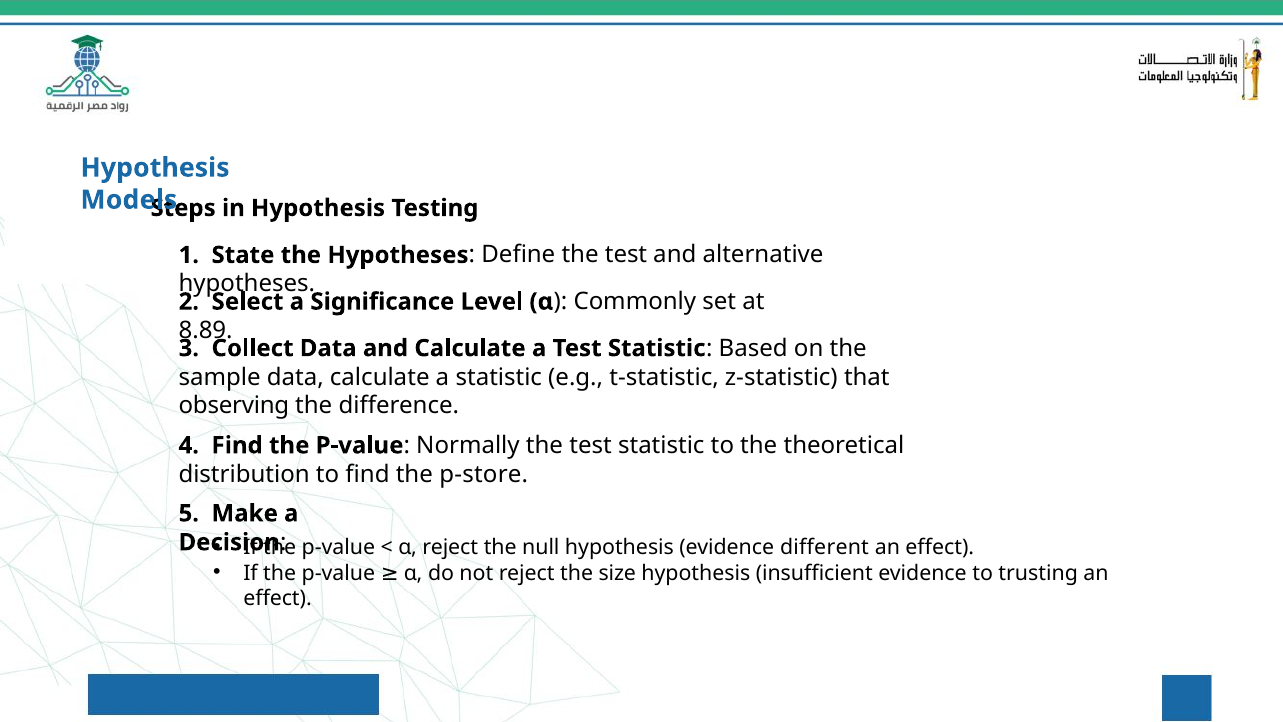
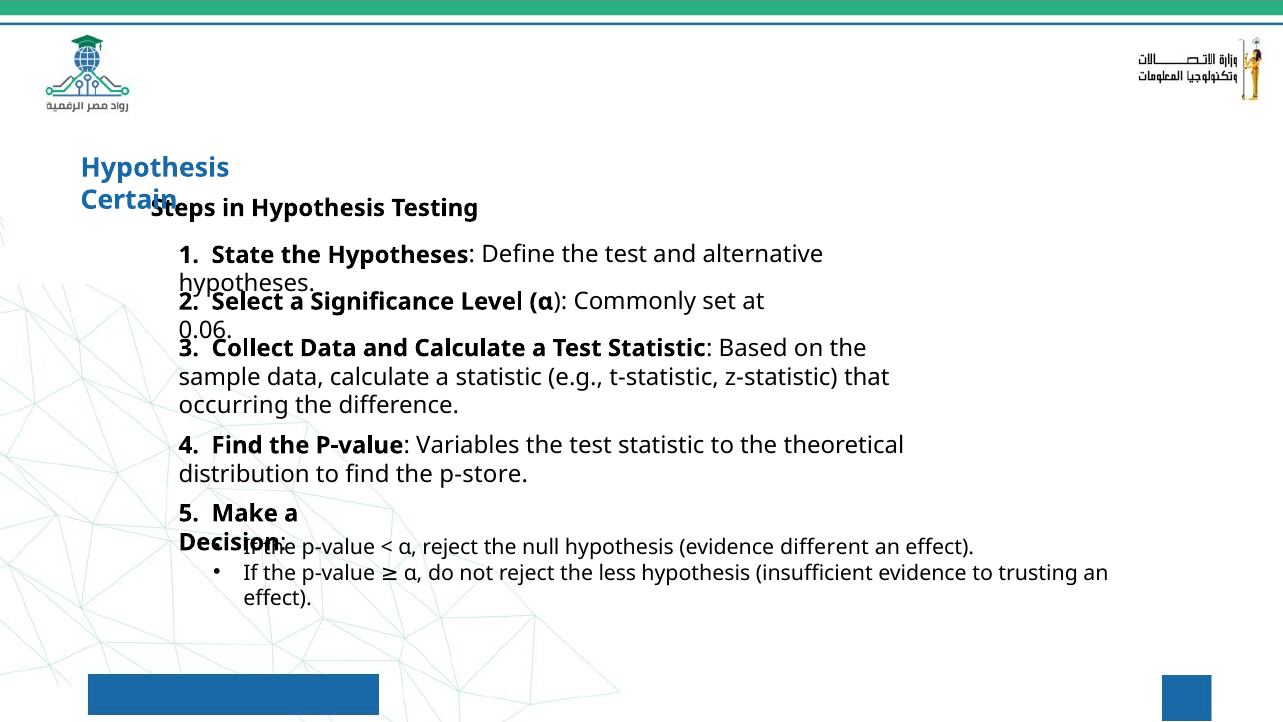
Models: Models -> Certain
8.89: 8.89 -> 0.06
observing: observing -> occurring
Normally: Normally -> Variables
size: size -> less
